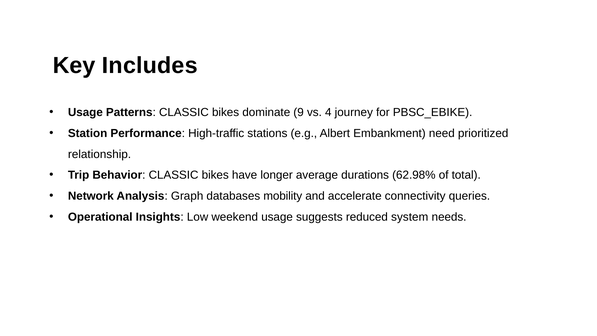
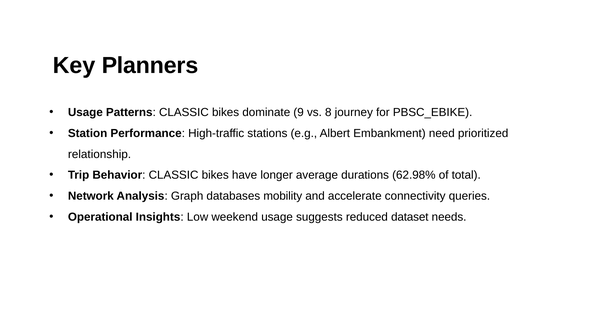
Includes: Includes -> Planners
4: 4 -> 8
system: system -> dataset
